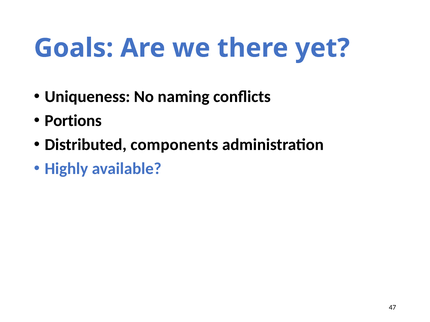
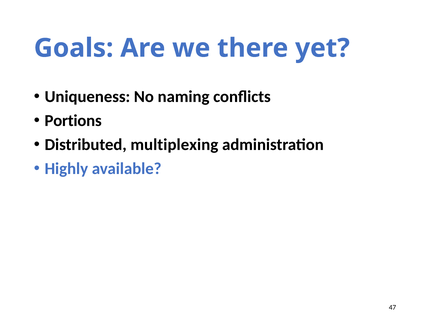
components: components -> multiplexing
